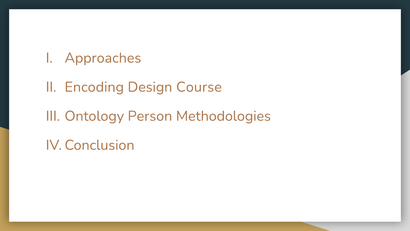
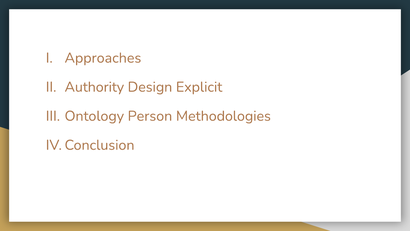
Encoding: Encoding -> Authority
Course: Course -> Explicit
